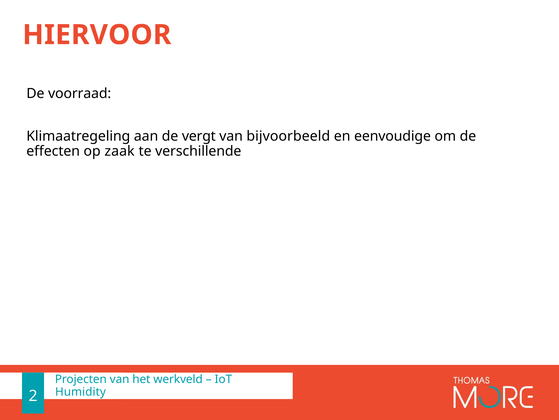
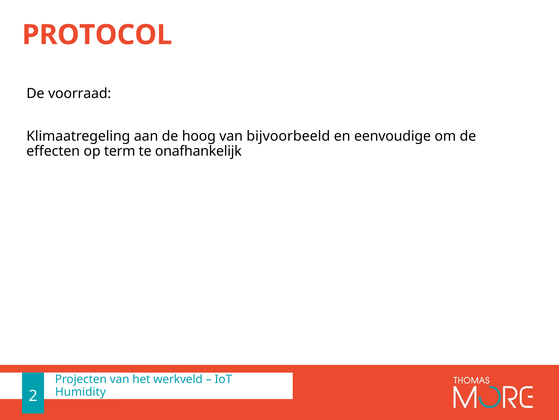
HIERVOOR: HIERVOOR -> PROTOCOL
vergt: vergt -> hoog
zaak: zaak -> term
verschillende: verschillende -> onafhankelijk
